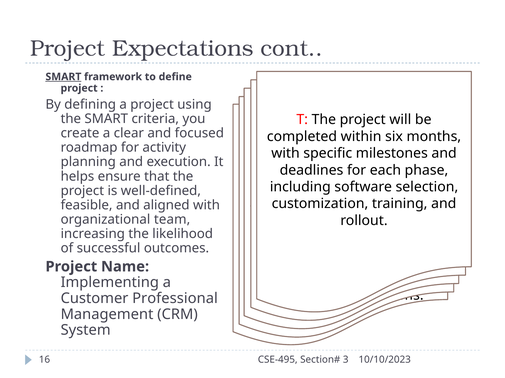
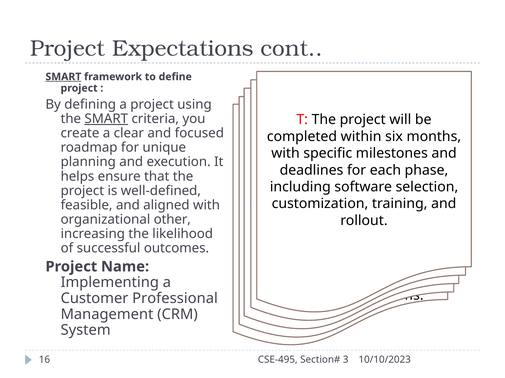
SMART at (106, 119) underline: none -> present
activity: activity -> unique
organizational team: team -> other
